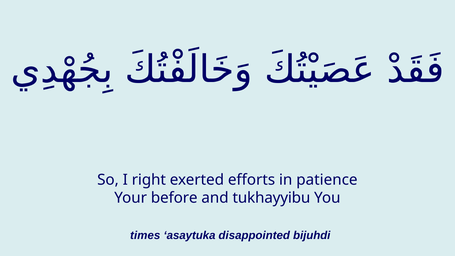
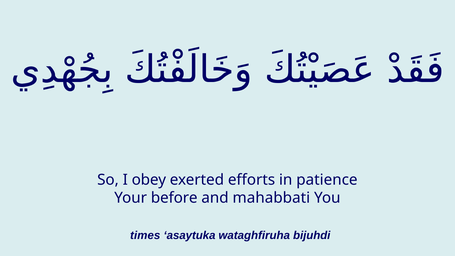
right: right -> obey
tukhayyibu: tukhayyibu -> mahabbati
disappointed: disappointed -> wataghfiruha
